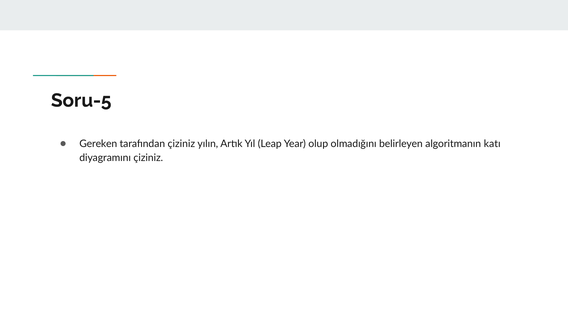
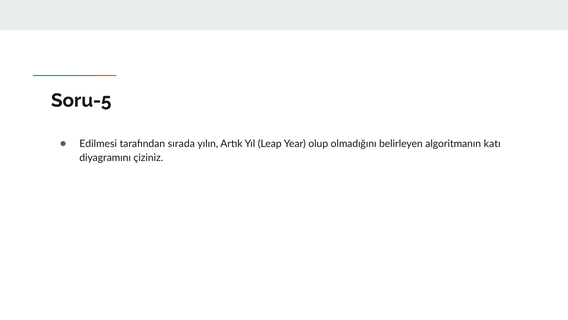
Gereken: Gereken -> Edilmesi
tarafından çiziniz: çiziniz -> sırada
